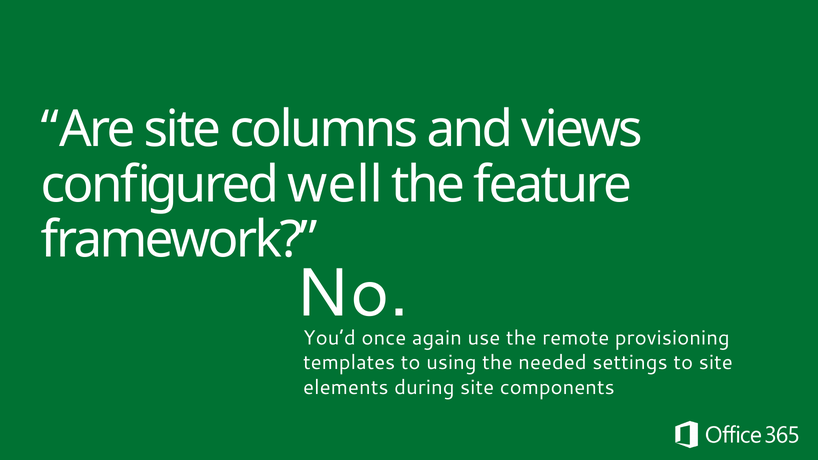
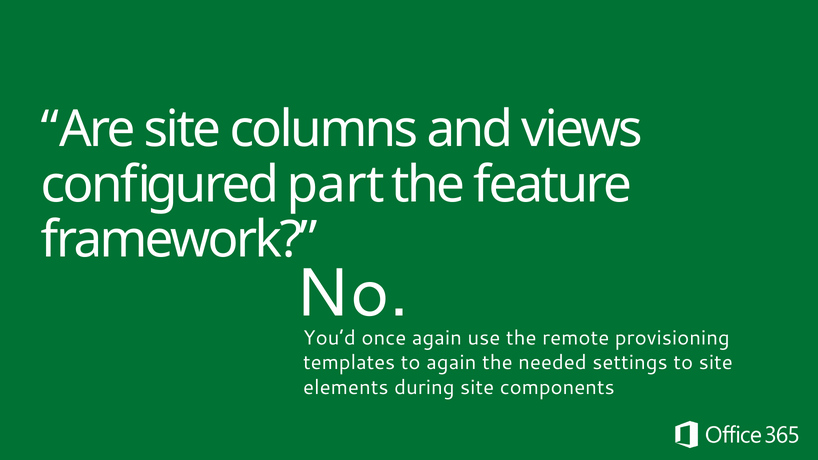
well: well -> part
to using: using -> again
